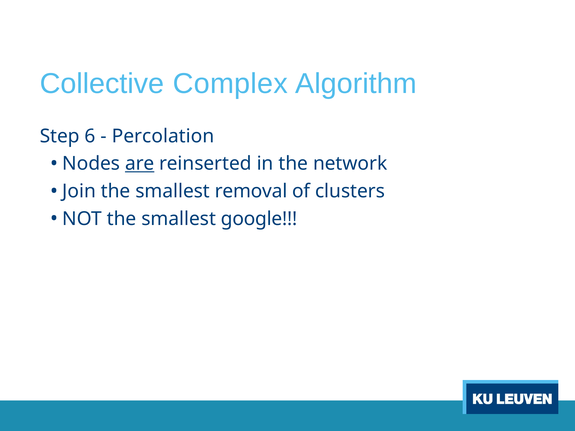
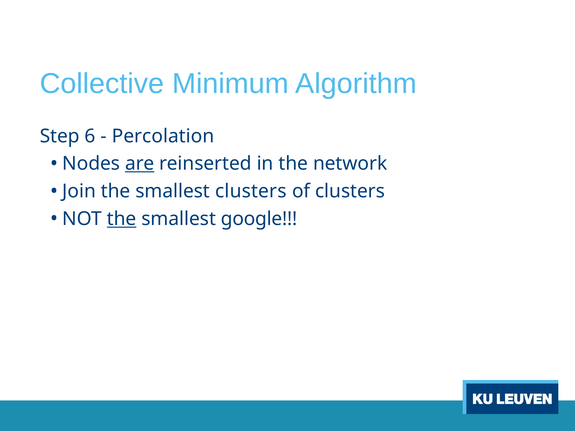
Complex: Complex -> Minimum
smallest removal: removal -> clusters
the at (122, 219) underline: none -> present
